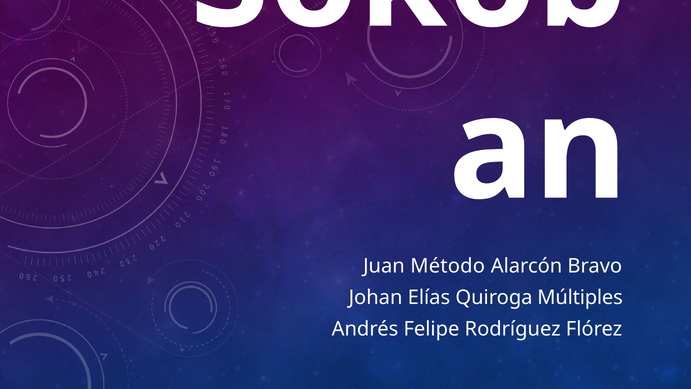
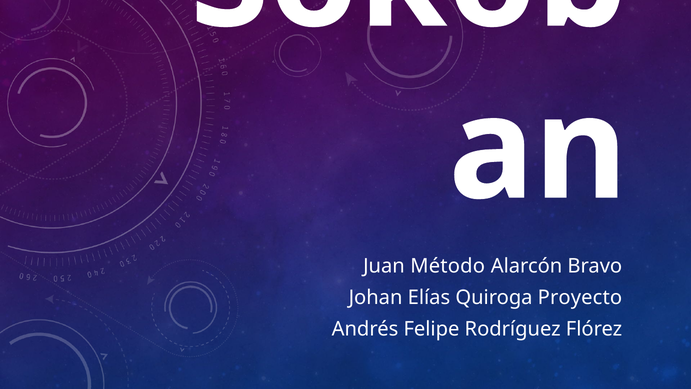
Múltiples: Múltiples -> Proyecto
